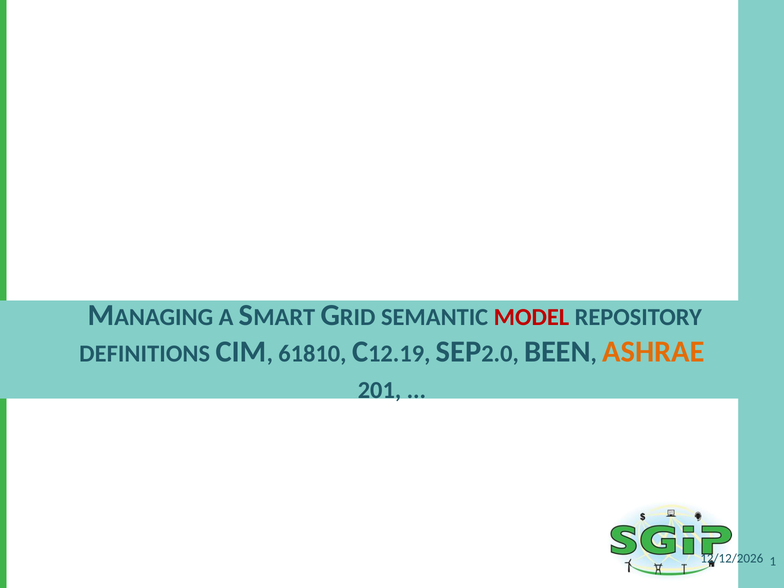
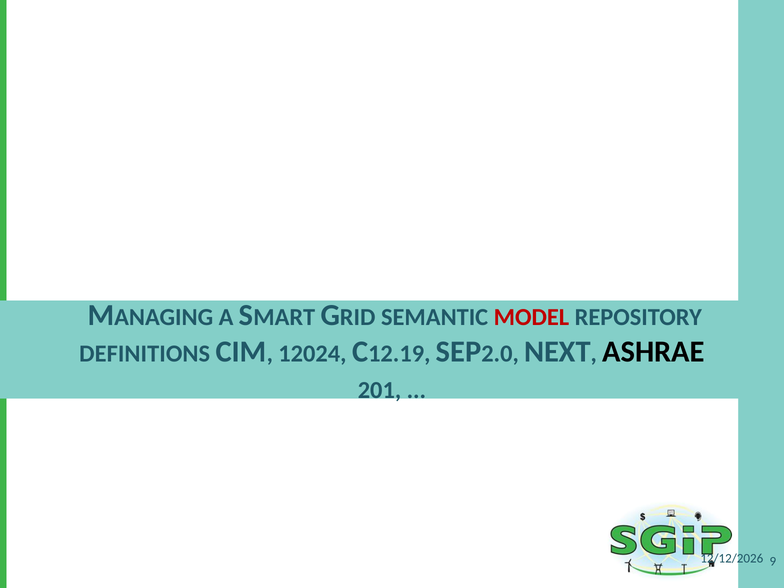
61810: 61810 -> 12024
BEEN: BEEN -> NEXT
ASHRAE colour: orange -> black
1: 1 -> 9
